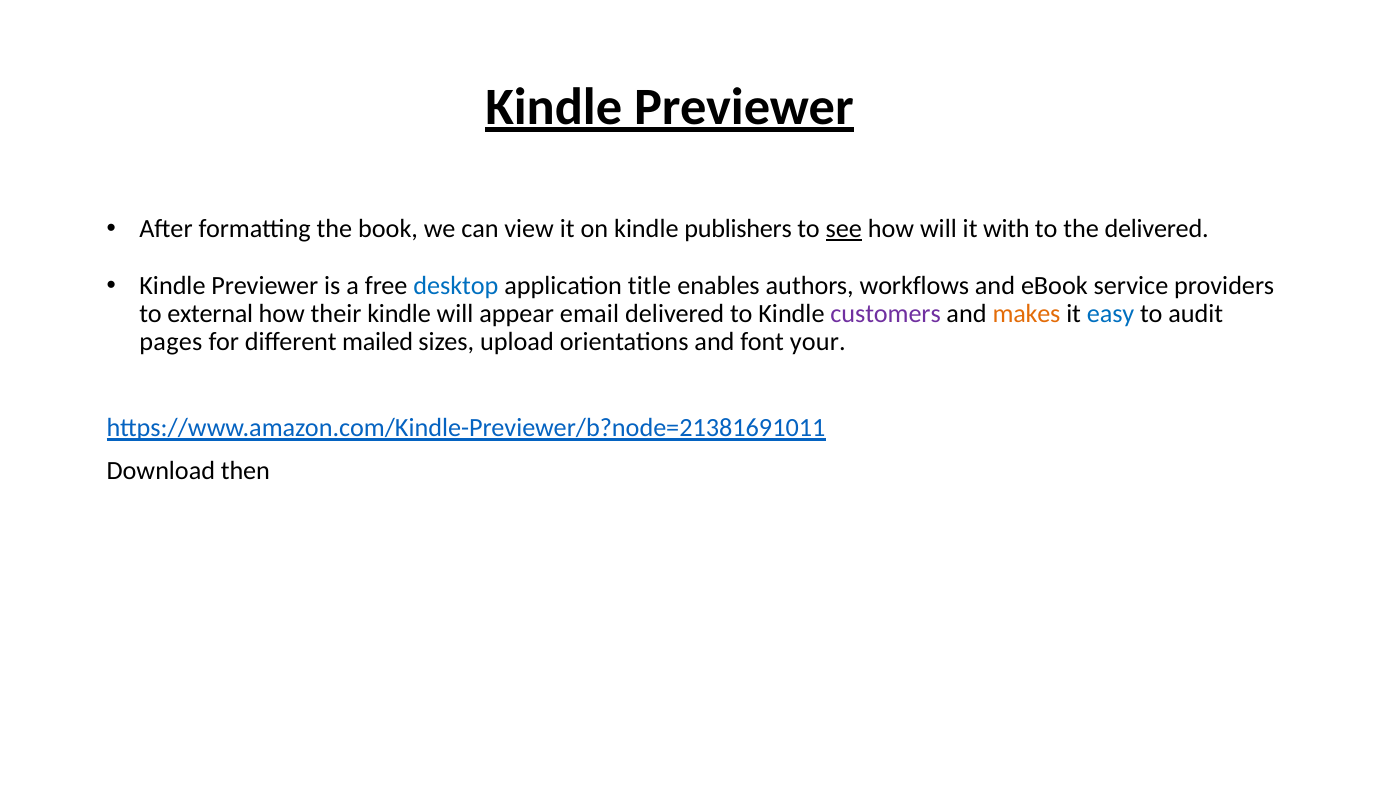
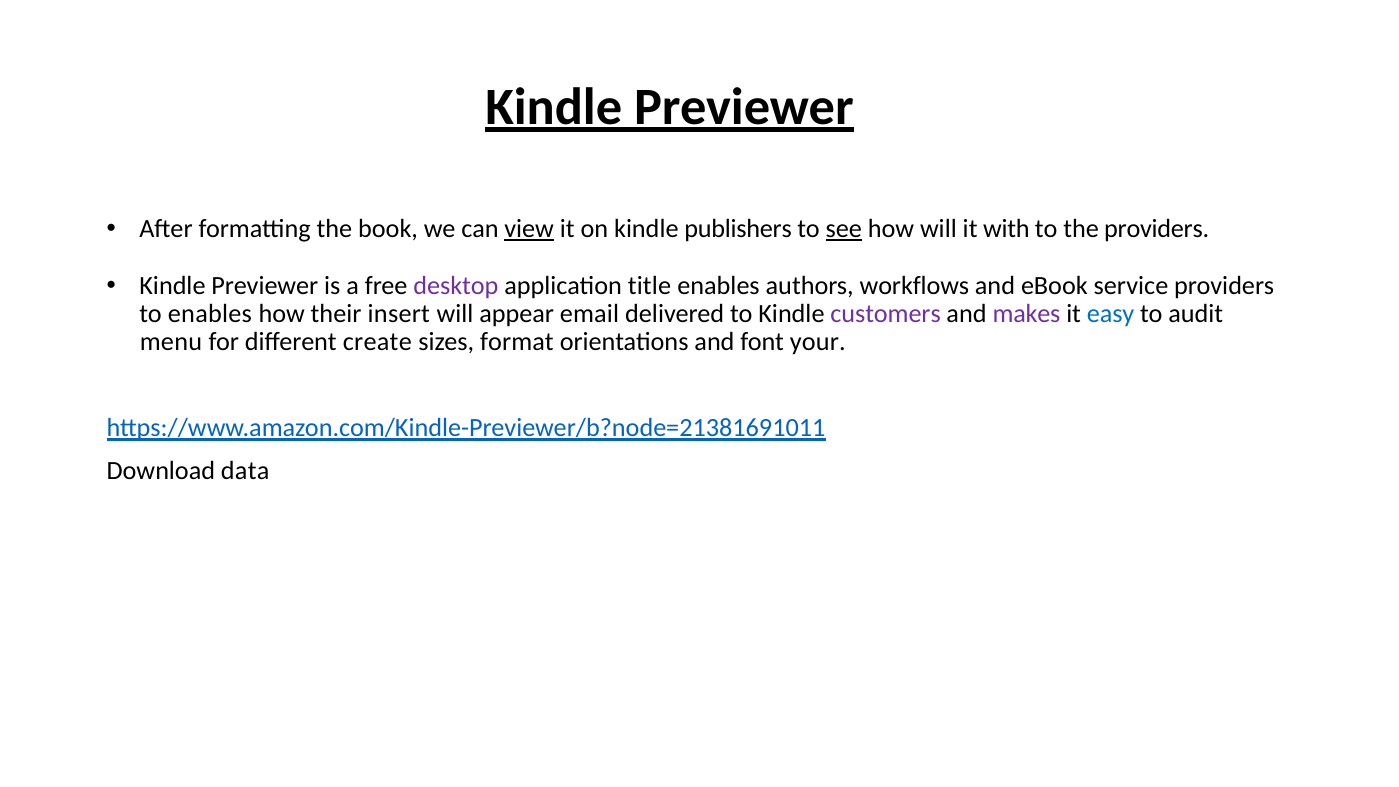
view underline: none -> present
the delivered: delivered -> providers
desktop colour: blue -> purple
to external: external -> enables
their kindle: kindle -> insert
makes colour: orange -> purple
pages: pages -> menu
mailed: mailed -> create
upload: upload -> format
then: then -> data
